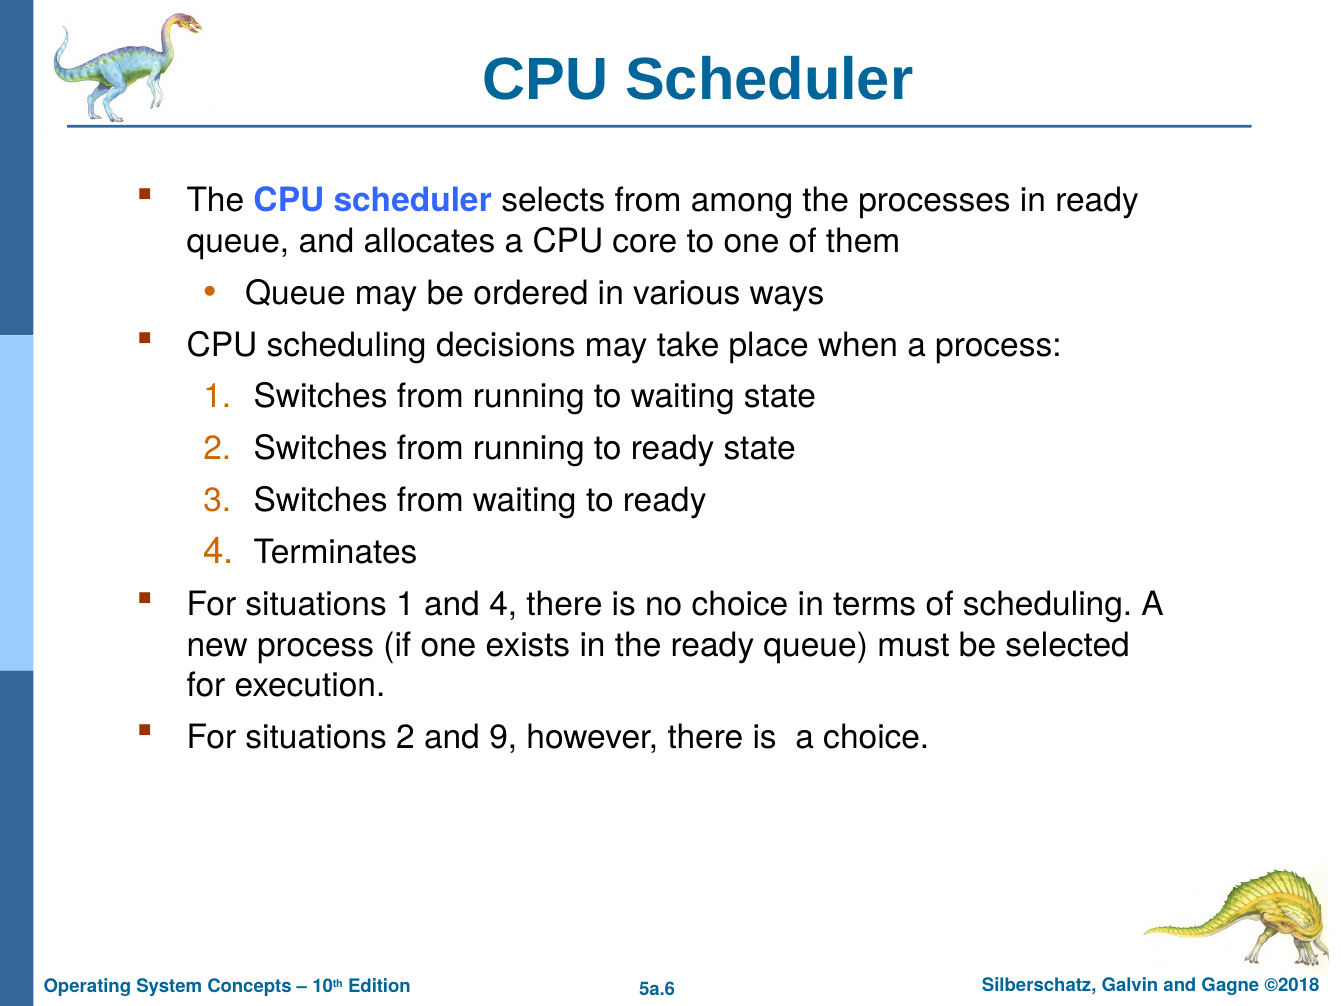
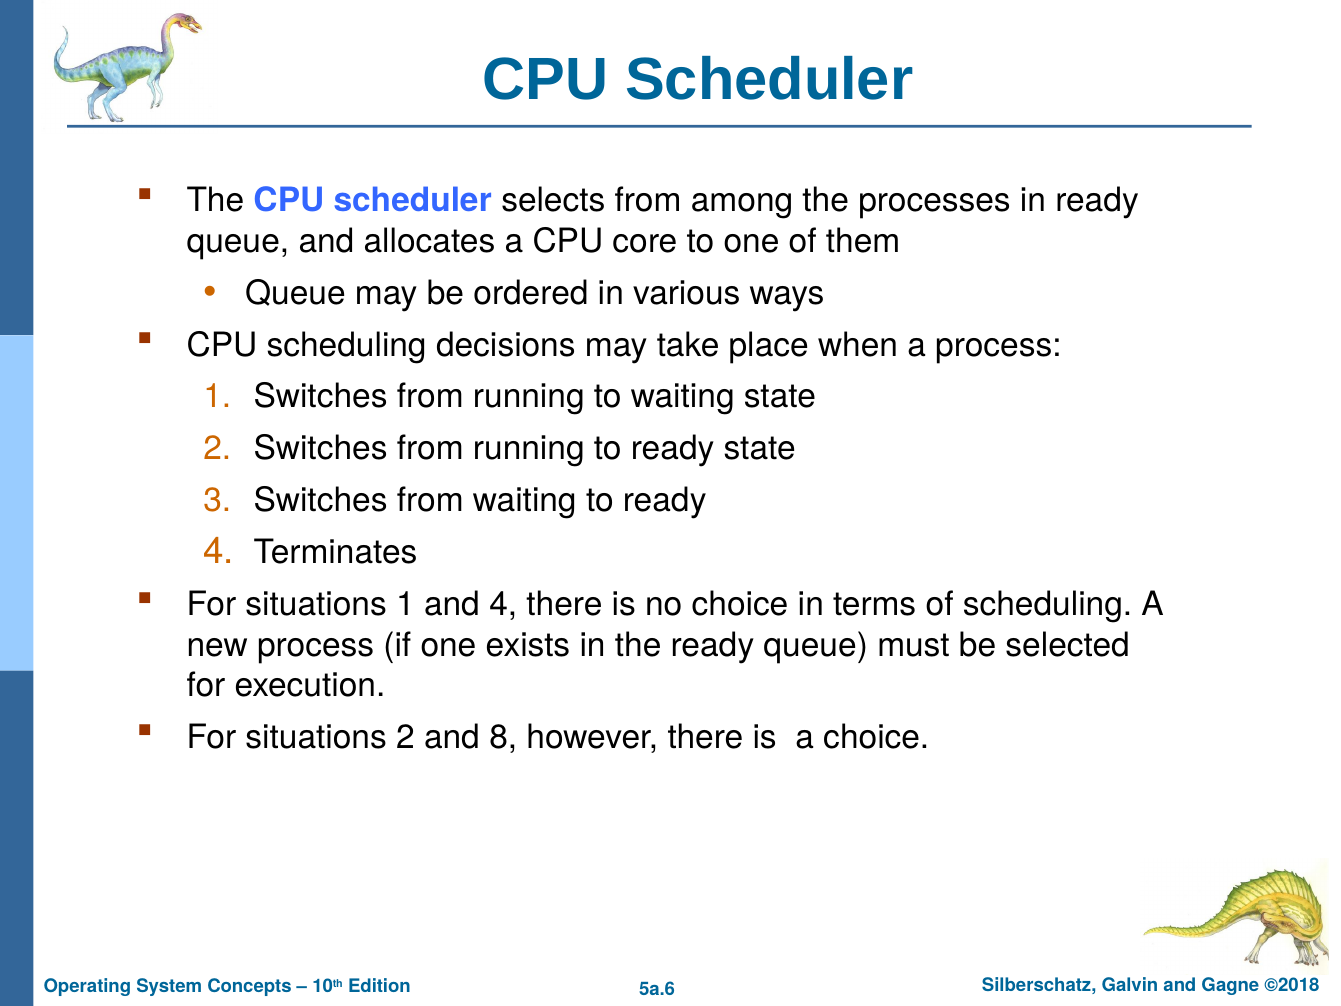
9: 9 -> 8
